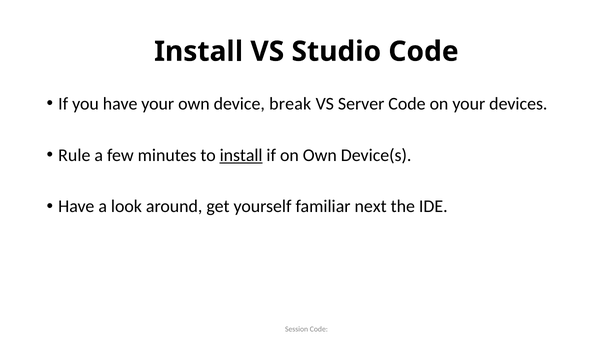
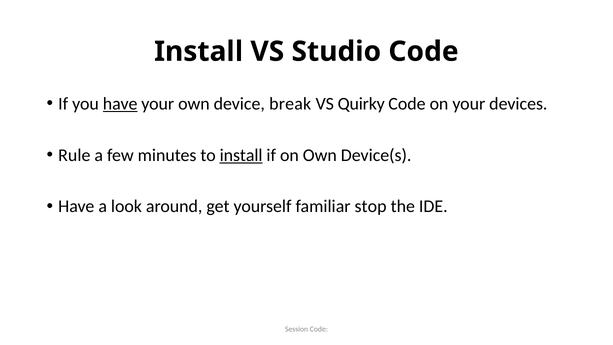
have at (120, 104) underline: none -> present
Server: Server -> Quirky
next: next -> stop
